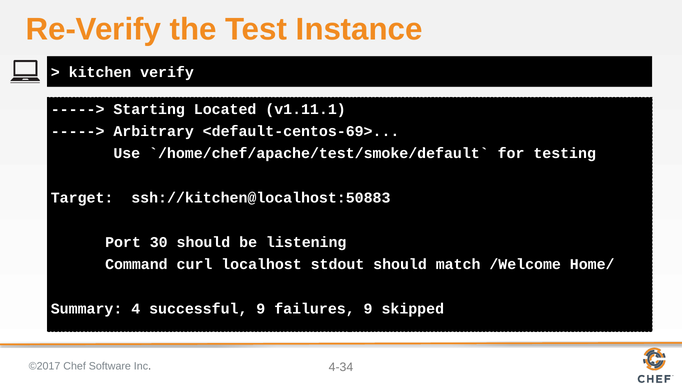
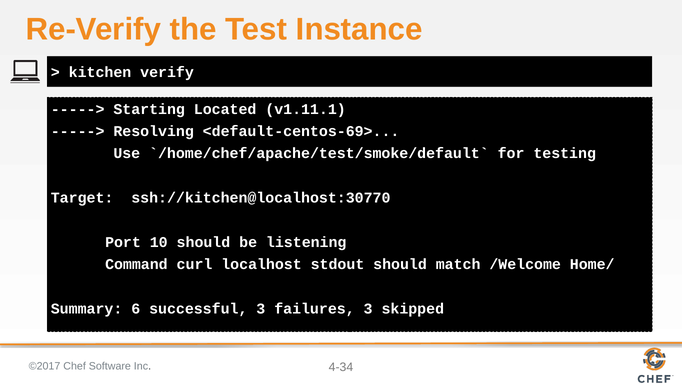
Arbitrary: Arbitrary -> Resolving
ssh://kitchen@localhost:50883: ssh://kitchen@localhost:50883 -> ssh://kitchen@localhost:30770
30: 30 -> 10
4: 4 -> 6
successful 9: 9 -> 3
failures 9: 9 -> 3
